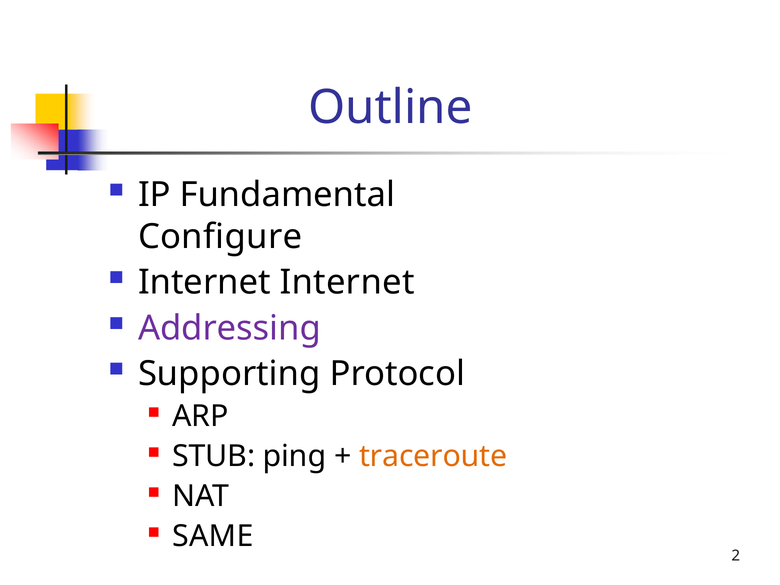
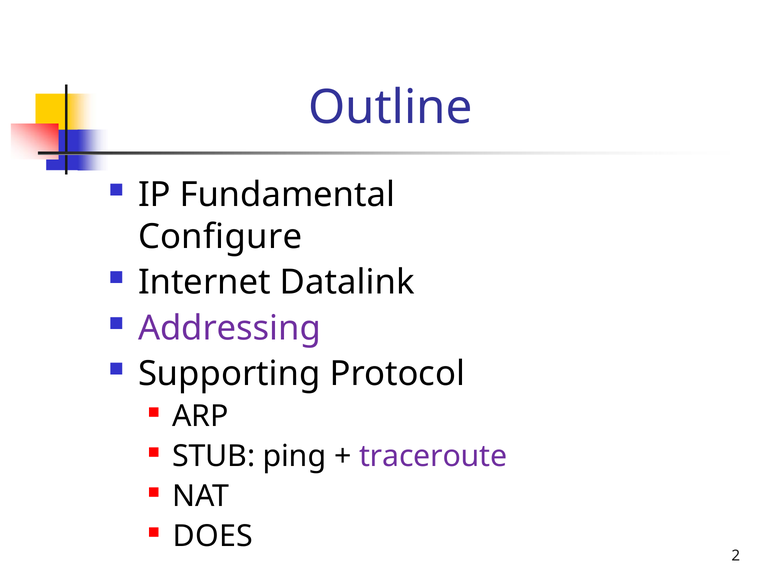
Internet Internet: Internet -> Datalink
traceroute colour: orange -> purple
SAME: SAME -> DOES
